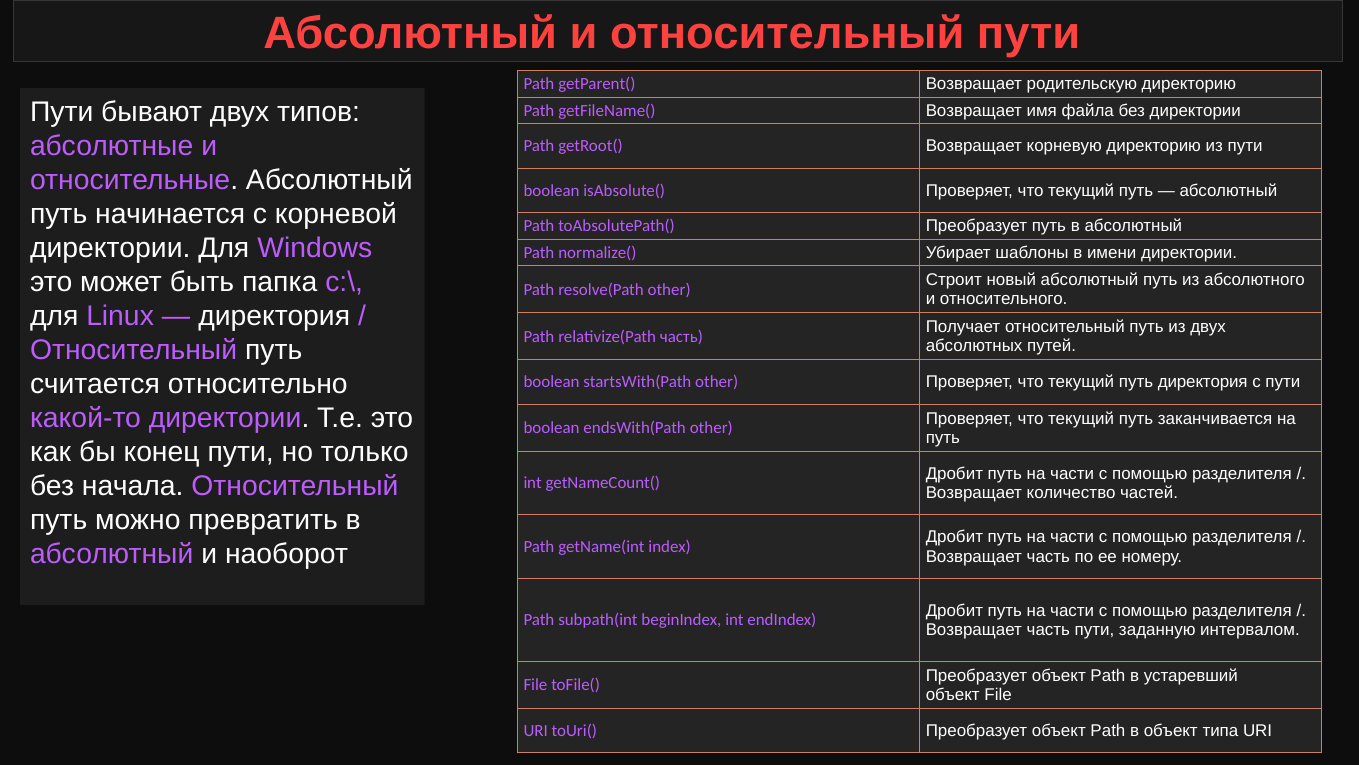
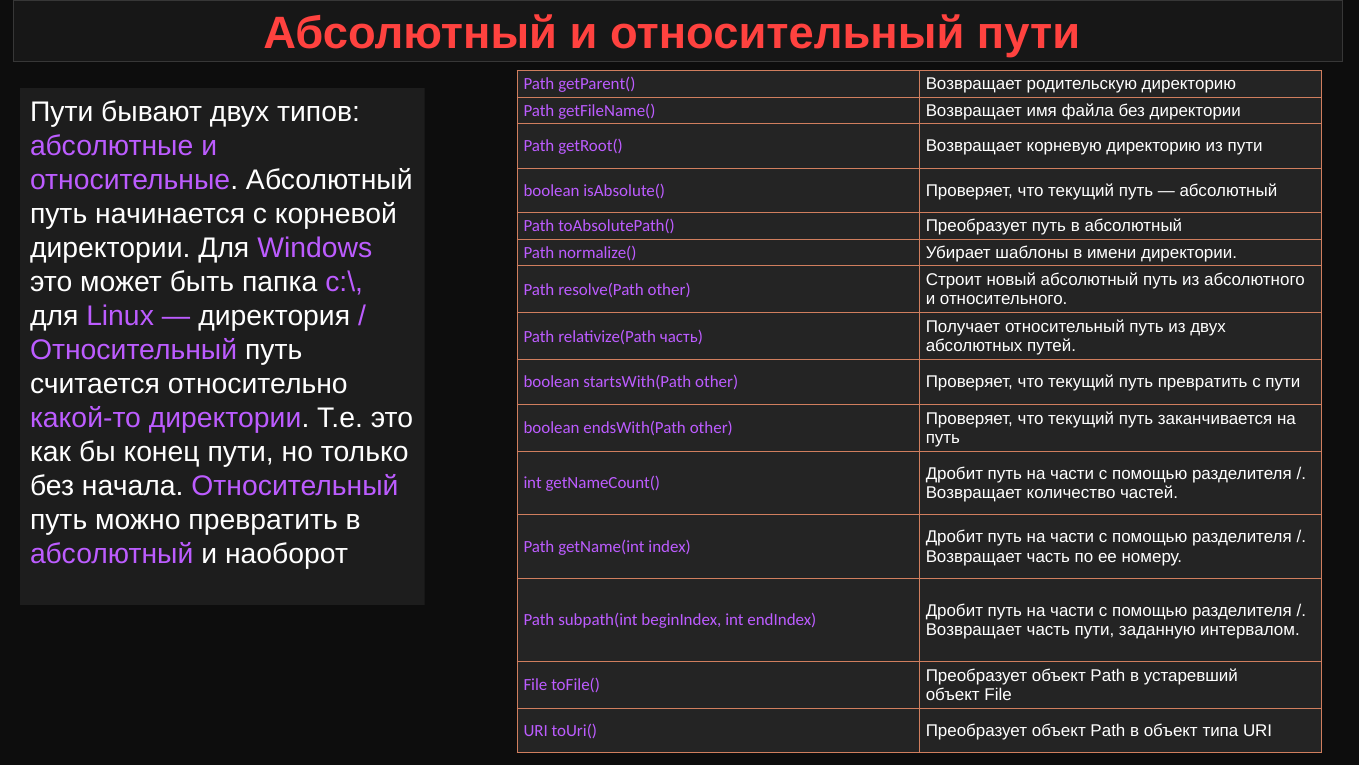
путь директория: директория -> превратить
